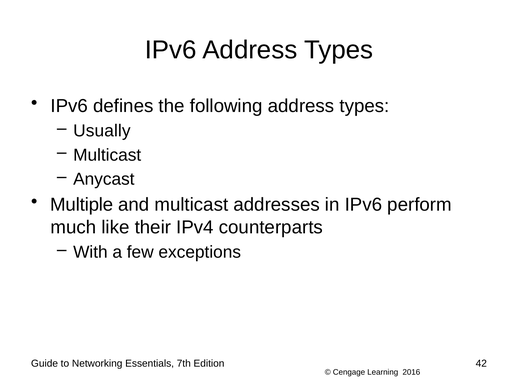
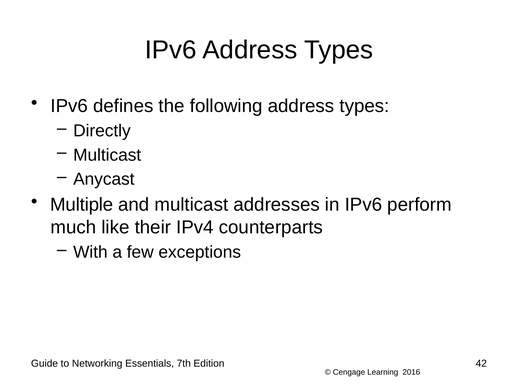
Usually: Usually -> Directly
